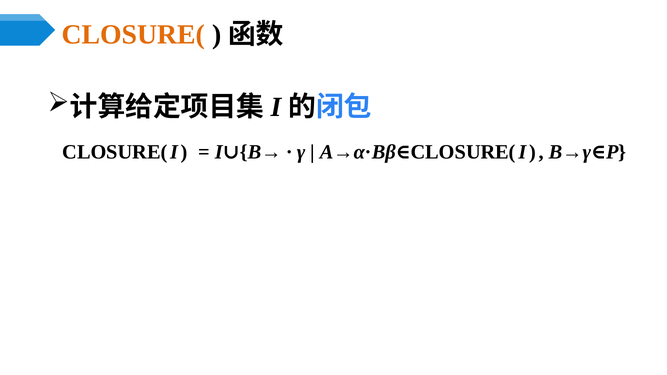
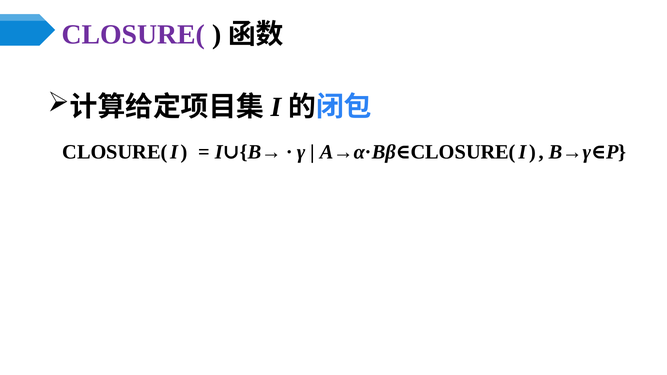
CLOSURE( colour: orange -> purple
